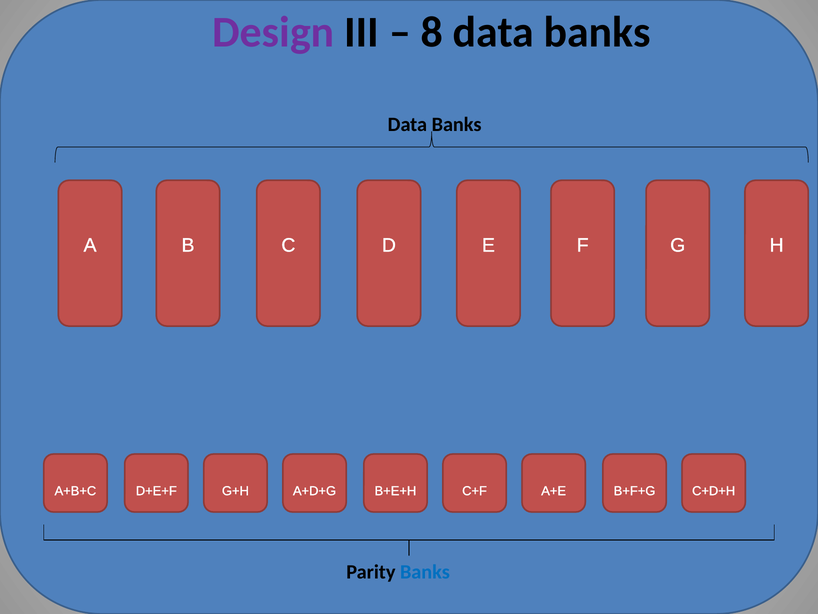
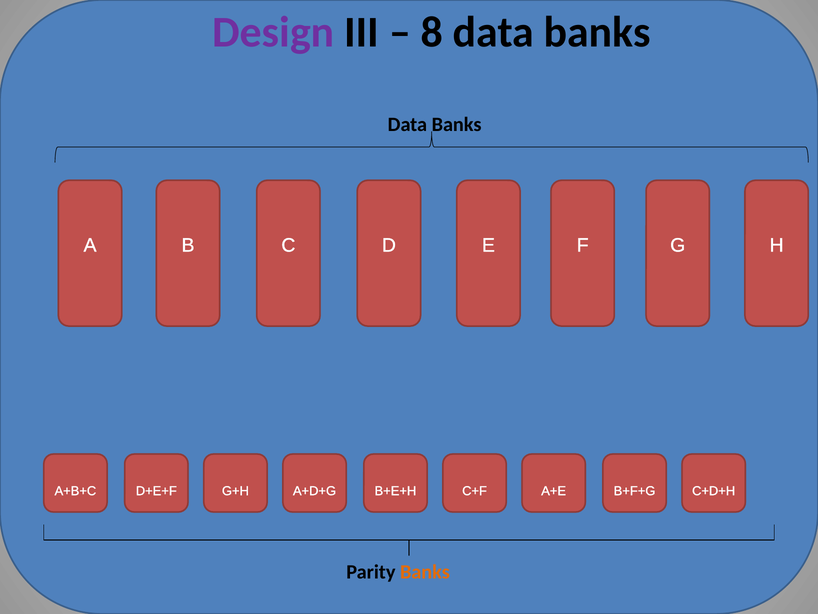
Banks at (425, 572) colour: blue -> orange
